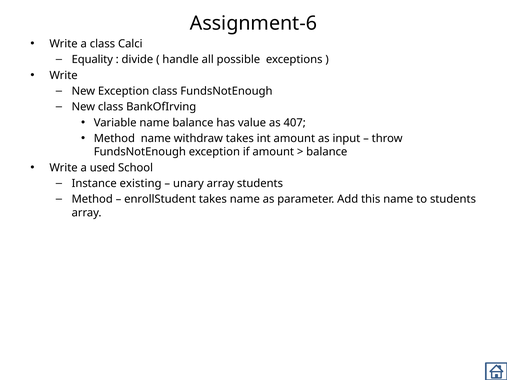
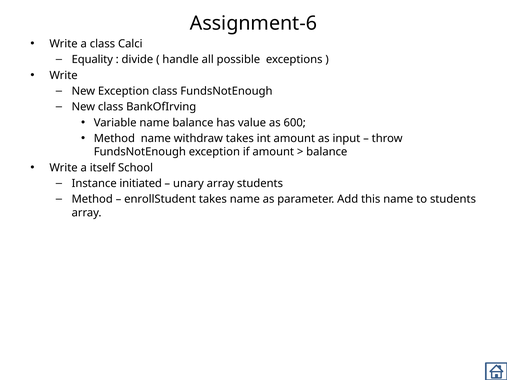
407: 407 -> 600
used: used -> itself
existing: existing -> initiated
